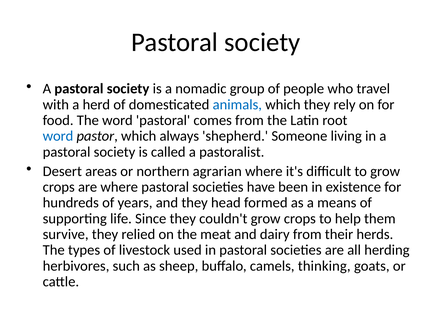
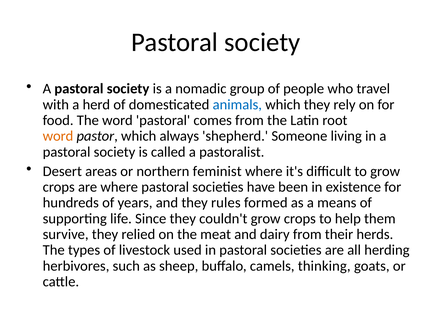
word at (58, 136) colour: blue -> orange
agrarian: agrarian -> feminist
head: head -> rules
